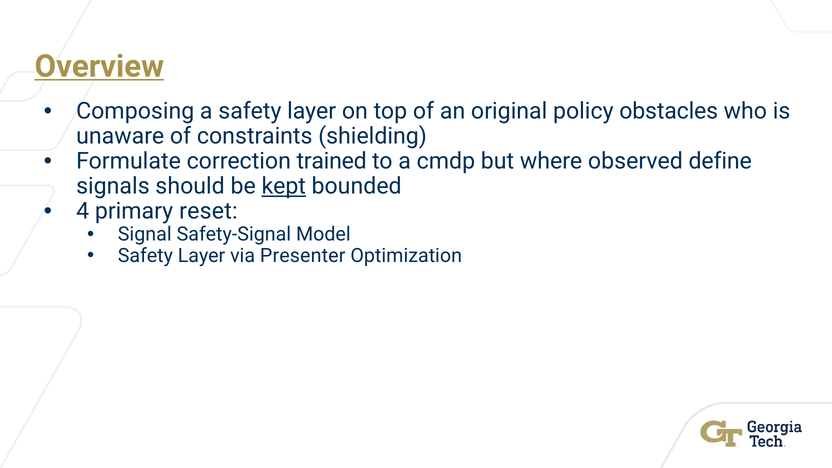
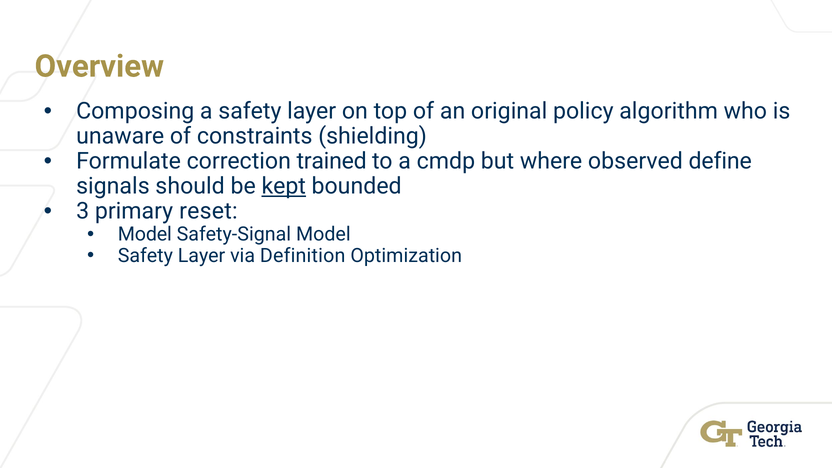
Overview underline: present -> none
obstacles: obstacles -> algorithm
4: 4 -> 3
Signal at (145, 234): Signal -> Model
Presenter: Presenter -> Definition
